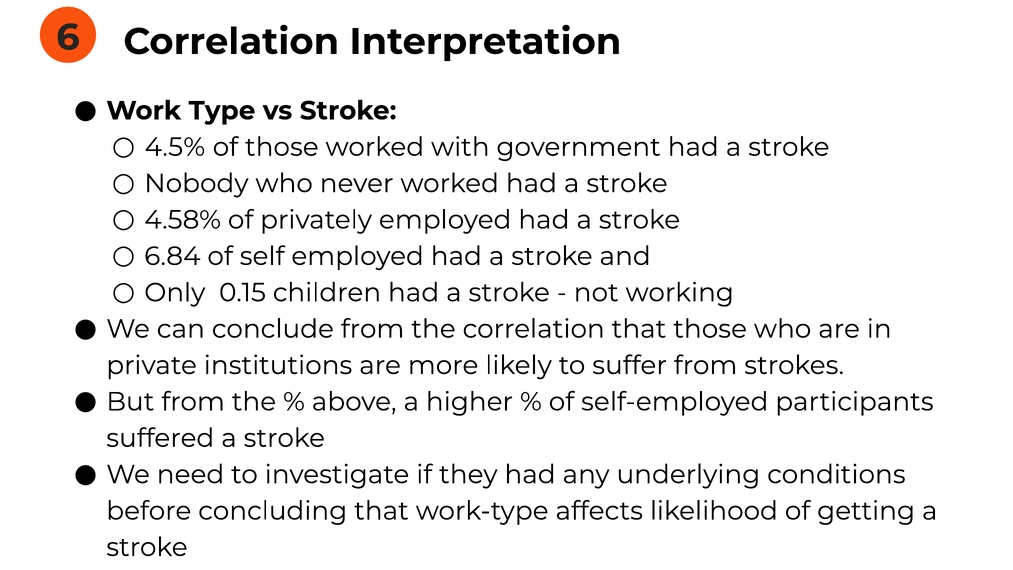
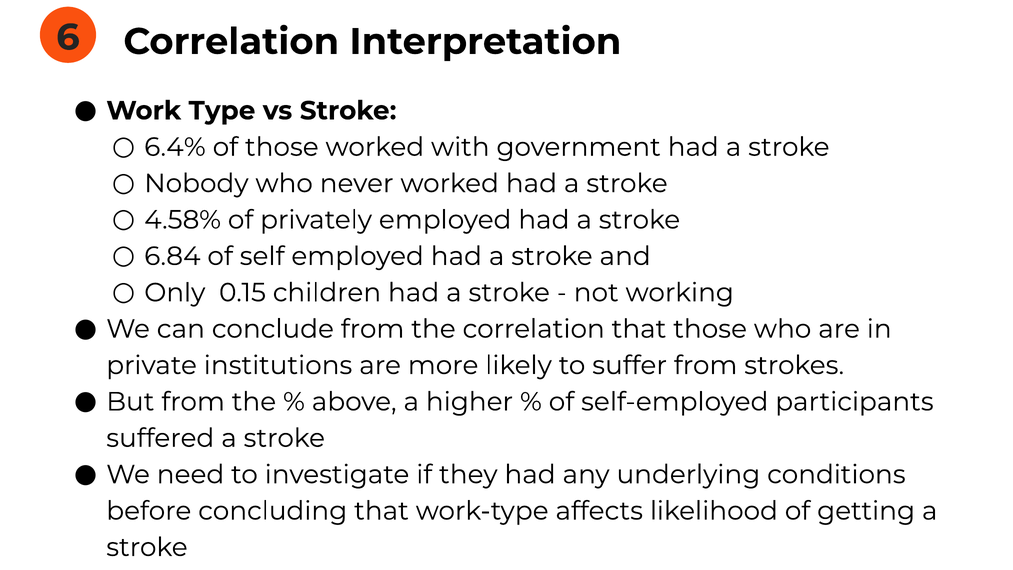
4.5%: 4.5% -> 6.4%
